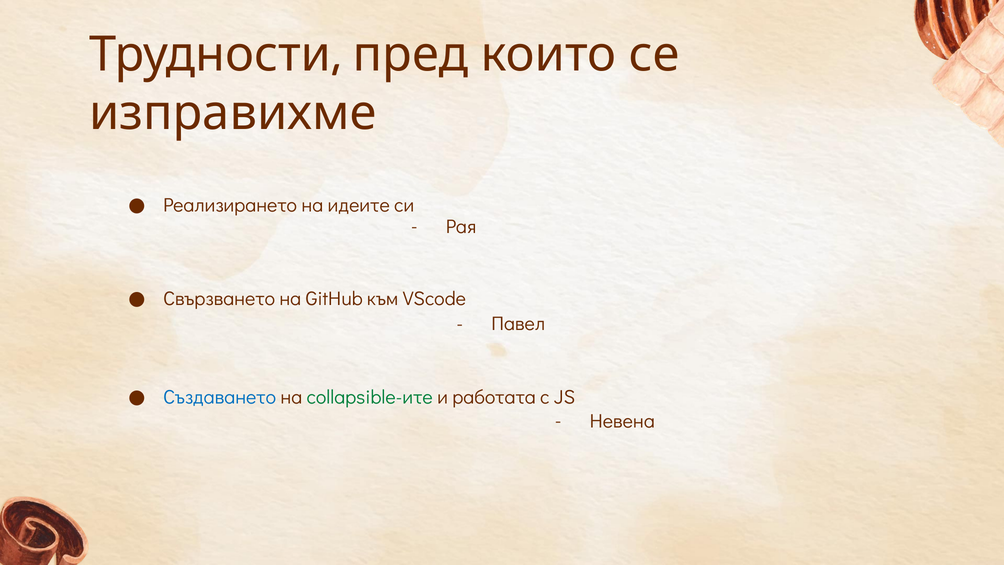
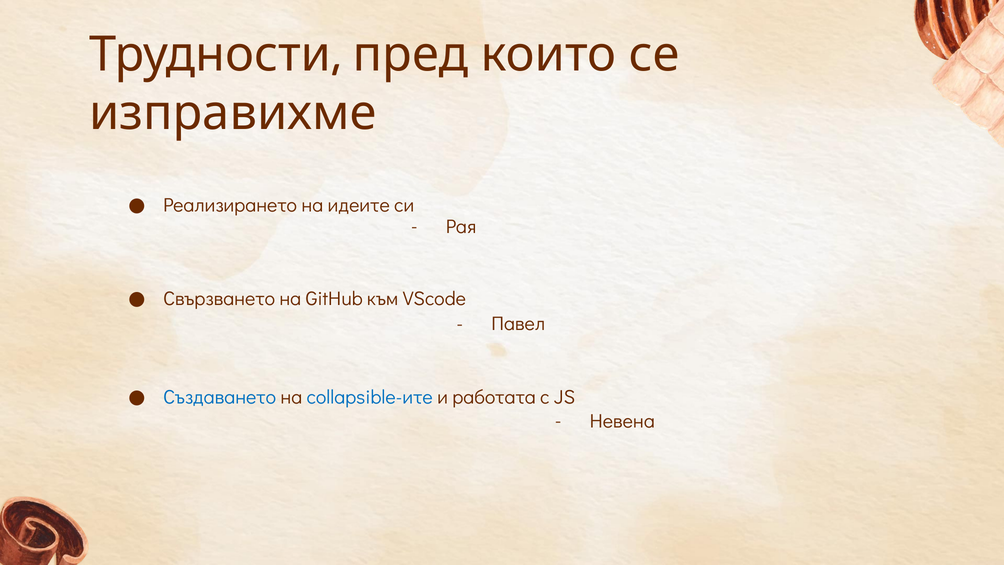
collapsible-ите colour: green -> blue
